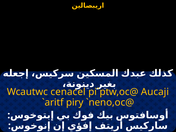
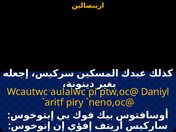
cenacel: cenacel -> aulalwc
Aucaji: Aucaji -> Daniyl
